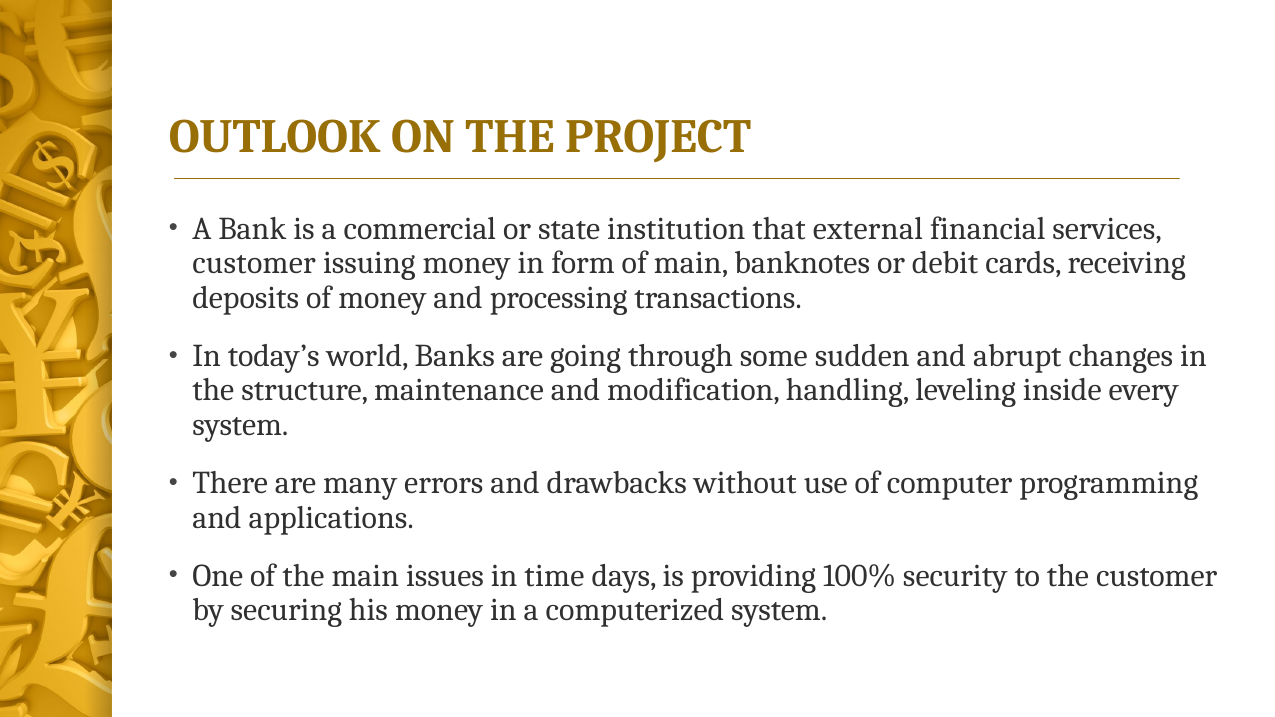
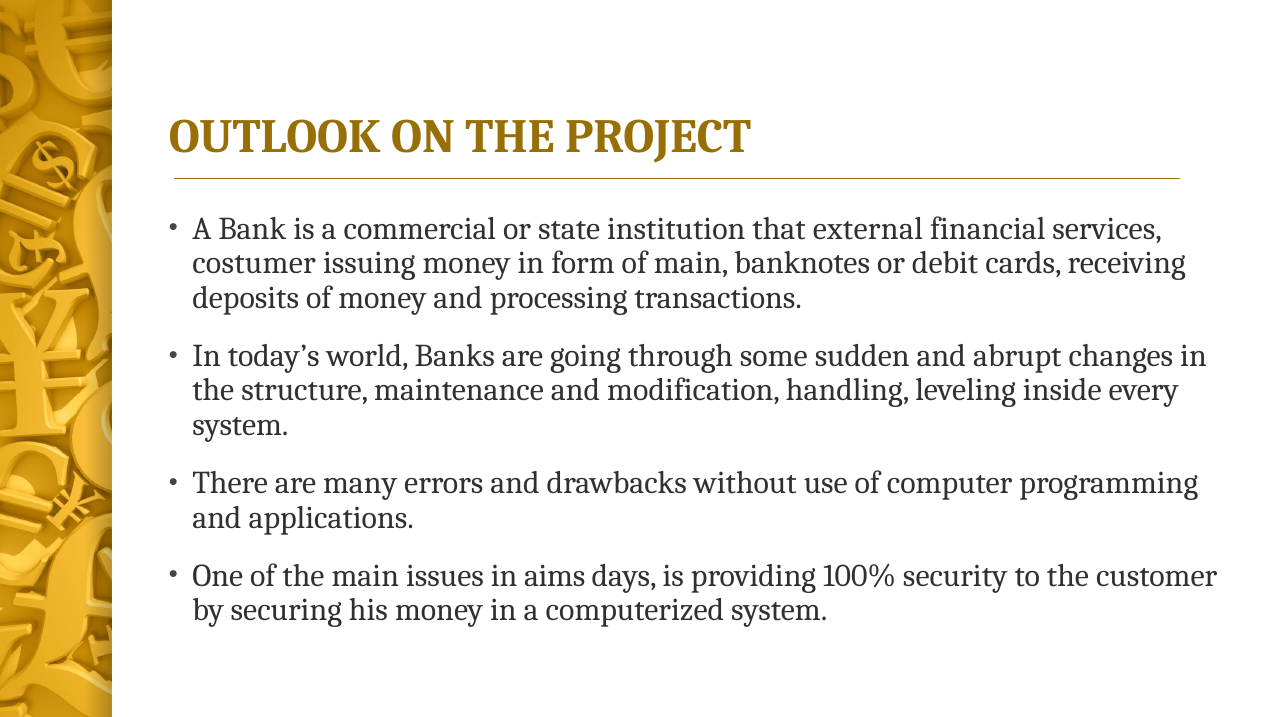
customer at (254, 263): customer -> costumer
time: time -> aims
